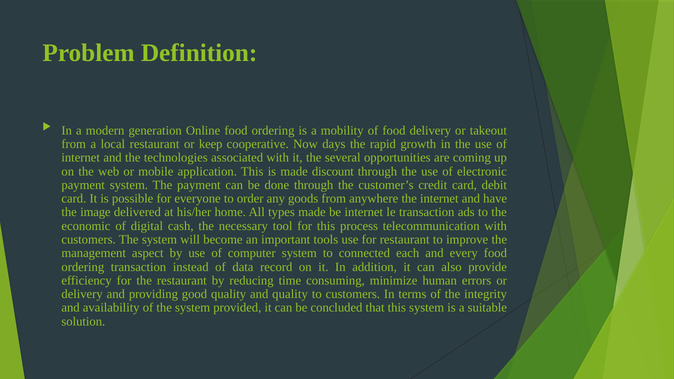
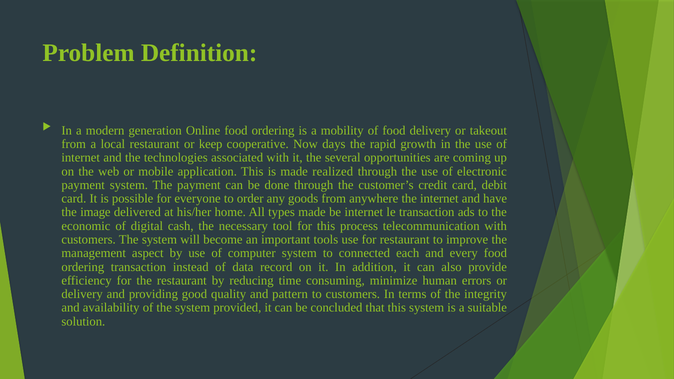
discount: discount -> realized
and quality: quality -> pattern
